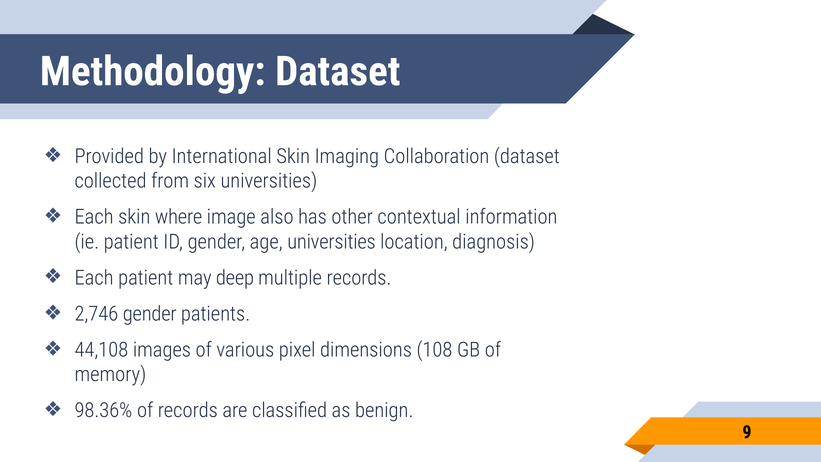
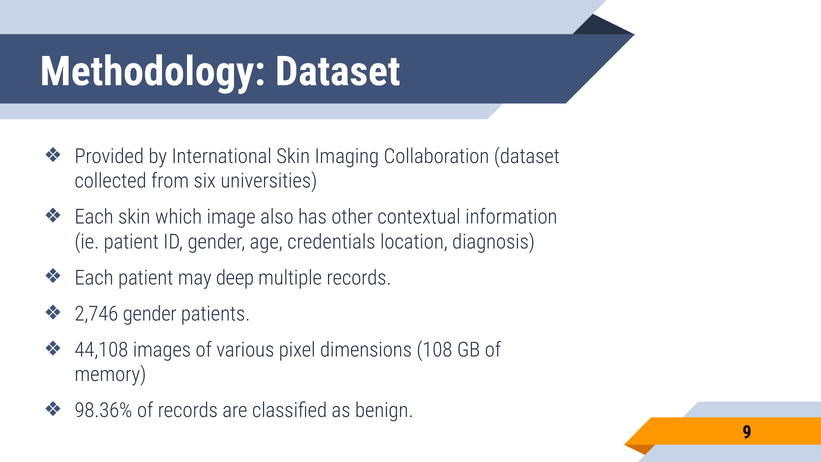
where: where -> which
age universities: universities -> credentials
